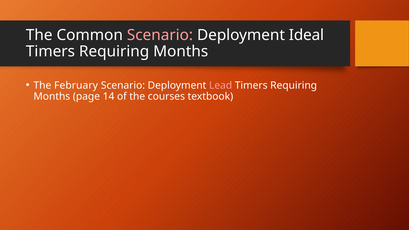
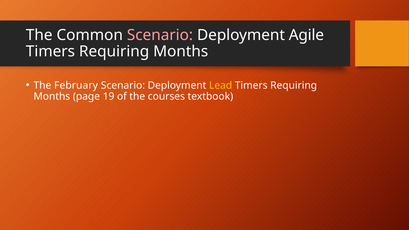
Ideal: Ideal -> Agile
Lead colour: pink -> yellow
14: 14 -> 19
